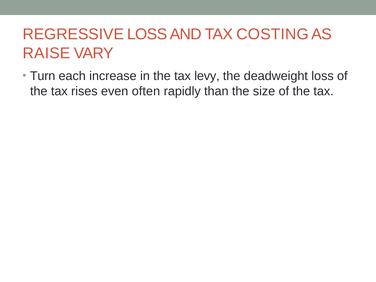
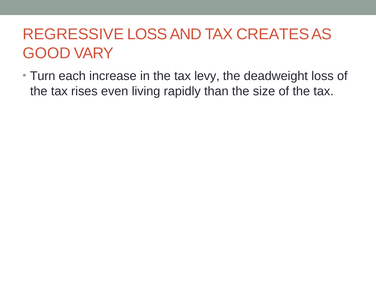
COSTING: COSTING -> CREATES
RAISE: RAISE -> GOOD
often: often -> living
